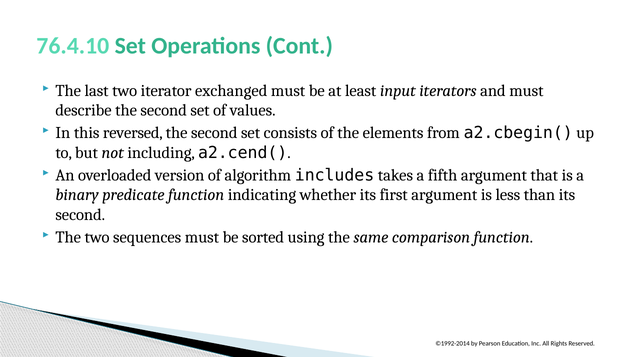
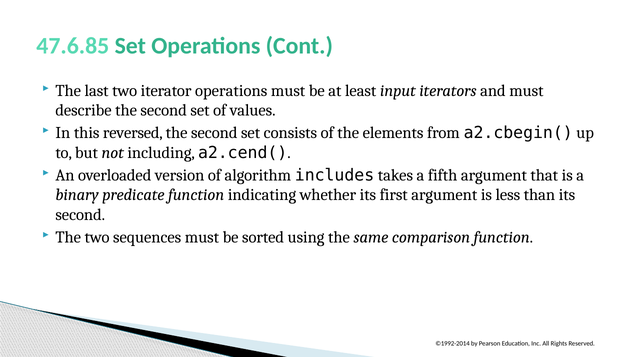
76.4.10: 76.4.10 -> 47.6.85
iterator exchanged: exchanged -> operations
